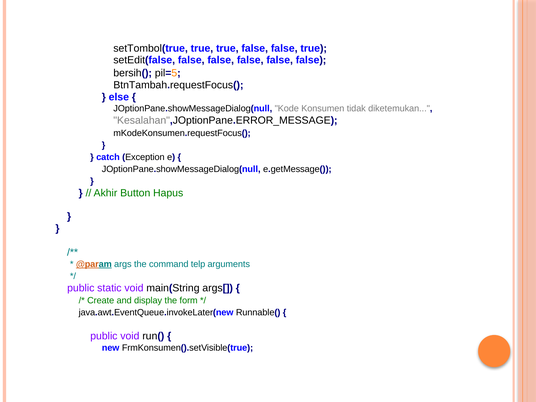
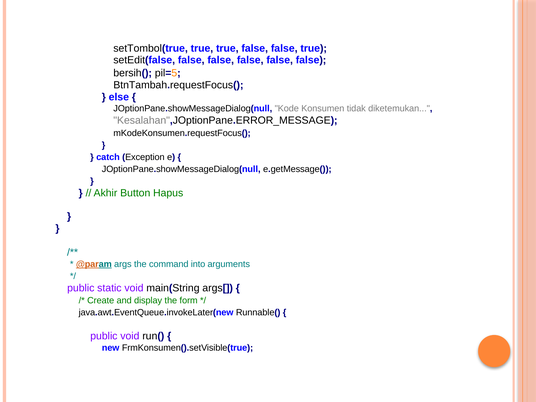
telp: telp -> into
